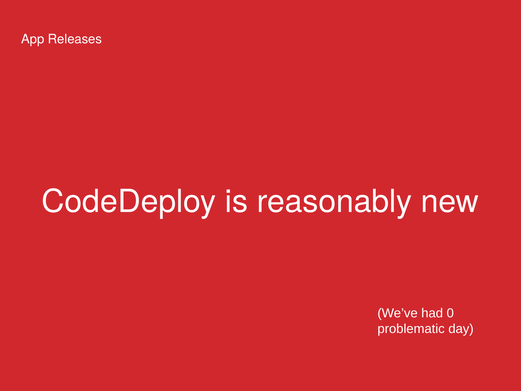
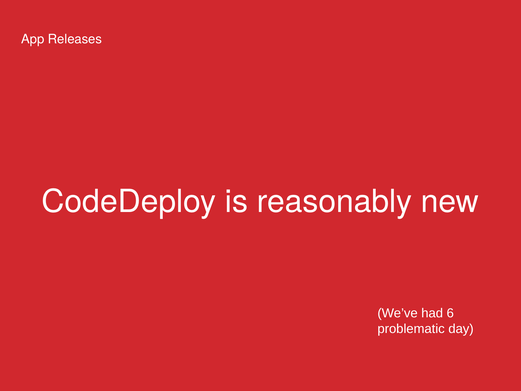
0: 0 -> 6
